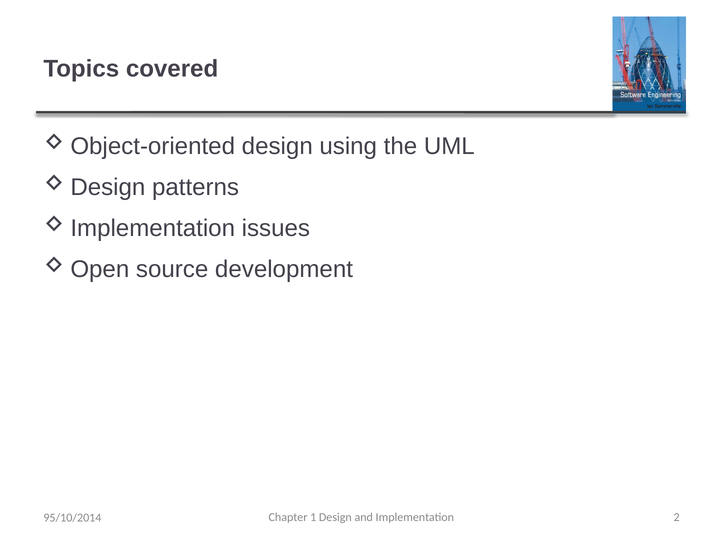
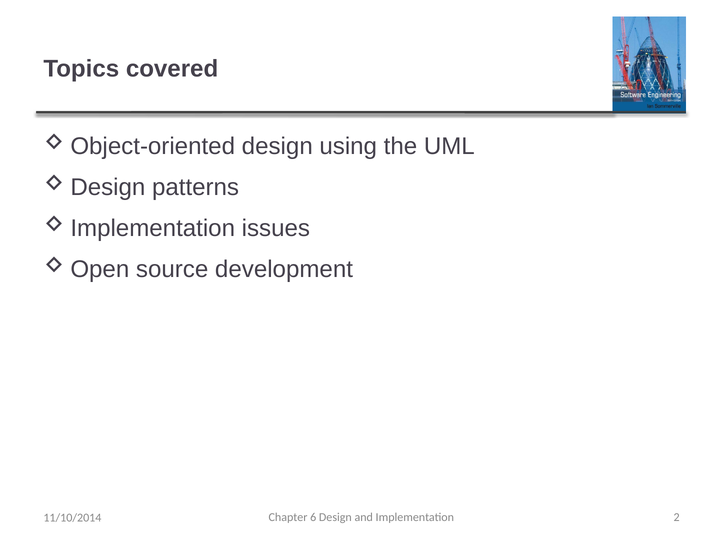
1: 1 -> 6
95/10/2014: 95/10/2014 -> 11/10/2014
